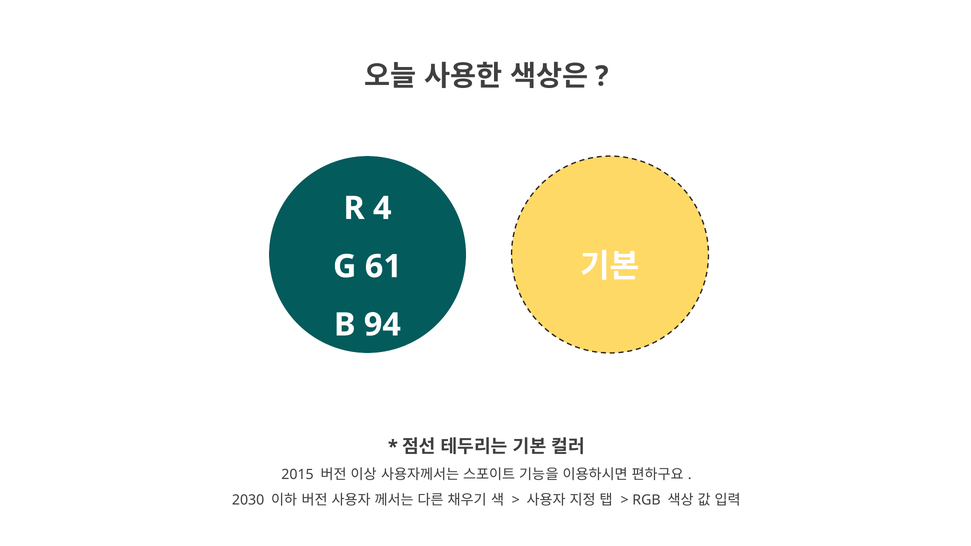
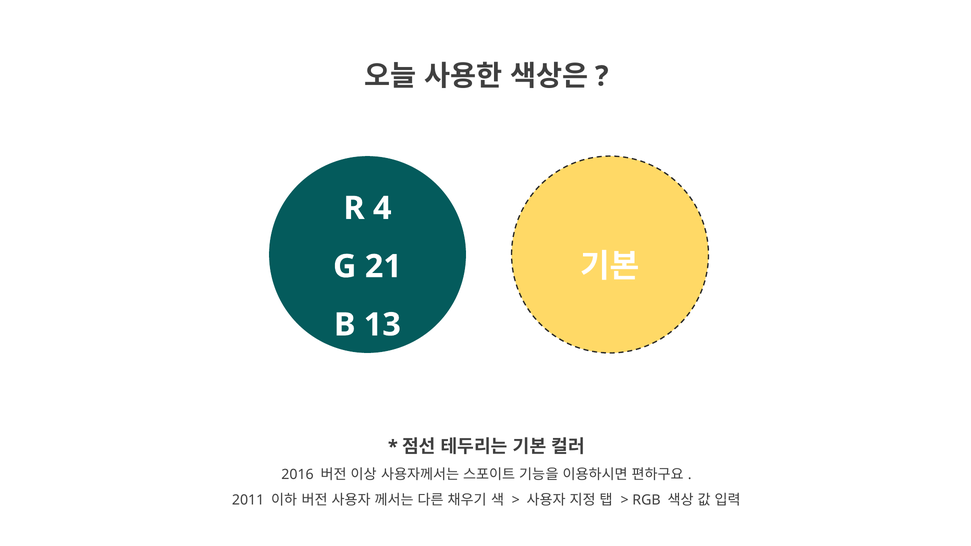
61: 61 -> 21
94: 94 -> 13
2015: 2015 -> 2016
2030: 2030 -> 2011
